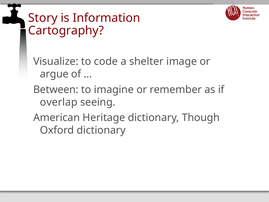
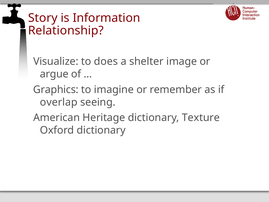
Cartography: Cartography -> Relationship
code: code -> does
Between: Between -> Graphics
Though: Though -> Texture
